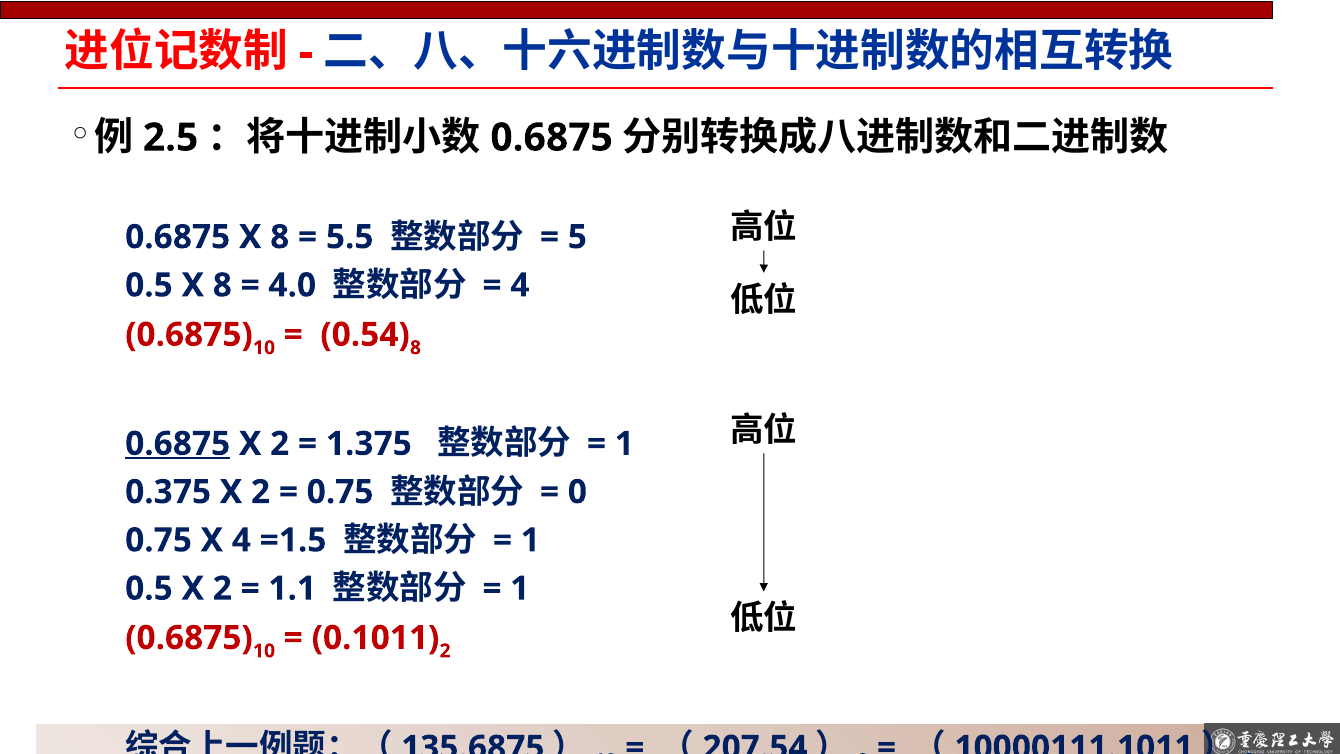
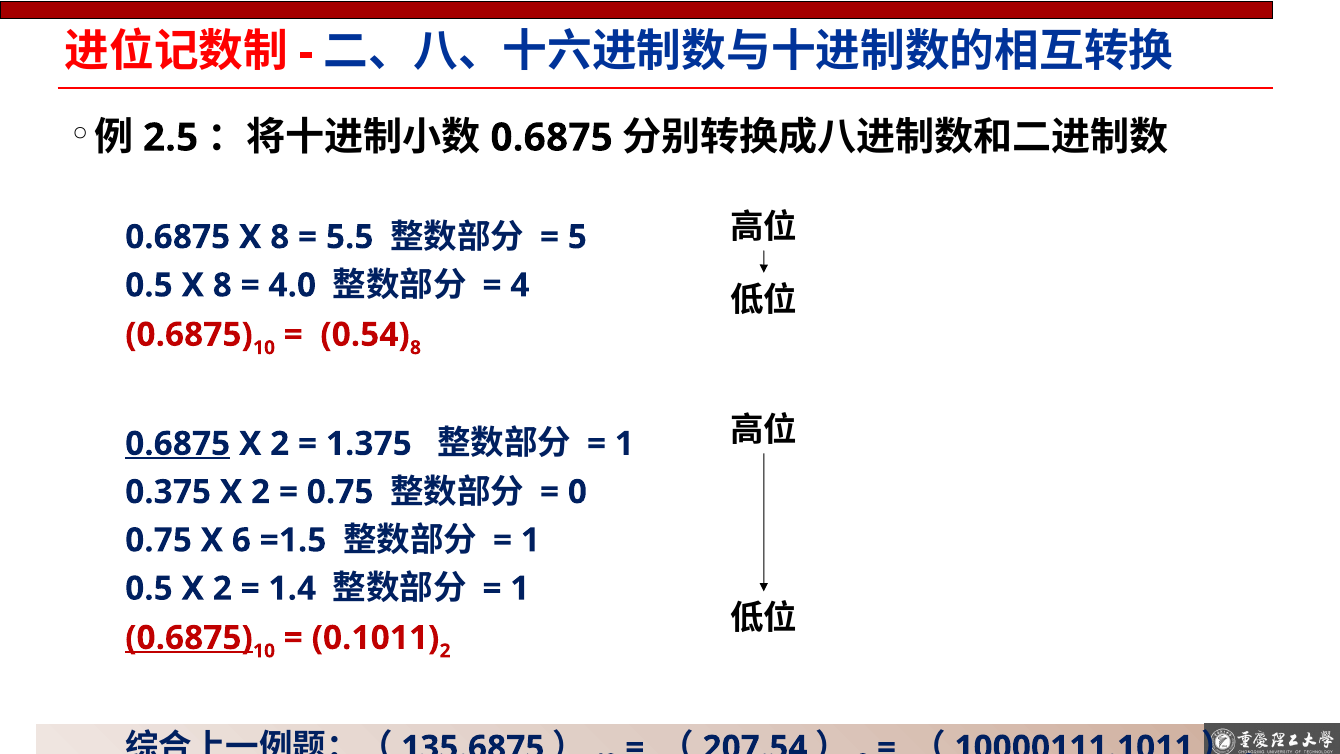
X 4: 4 -> 6
1.1: 1.1 -> 1.4
0.6875 at (189, 638) underline: none -> present
